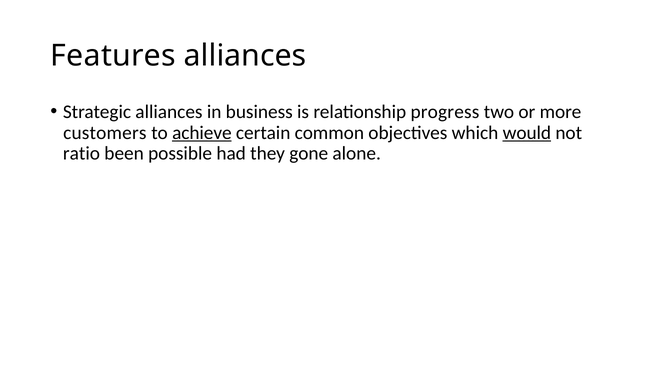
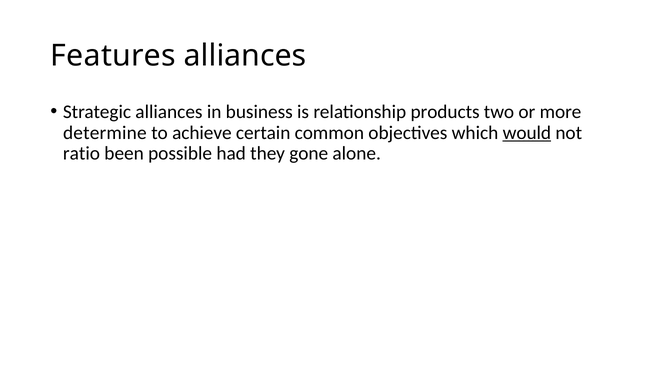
progress: progress -> products
customers: customers -> determine
achieve underline: present -> none
